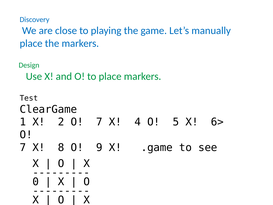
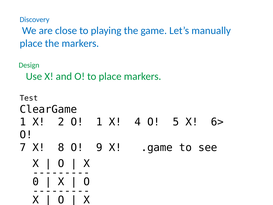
2 O 7: 7 -> 1
